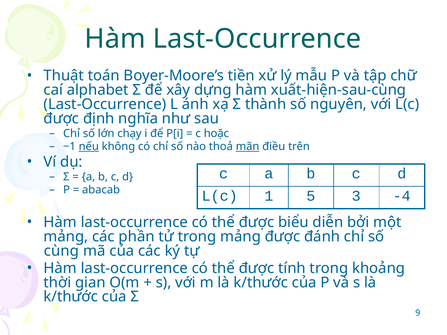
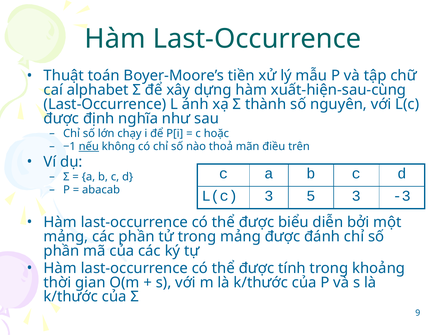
mãn underline: present -> none
L(c 1: 1 -> 3
-4: -4 -> -3
cùng at (61, 251): cùng -> phần
